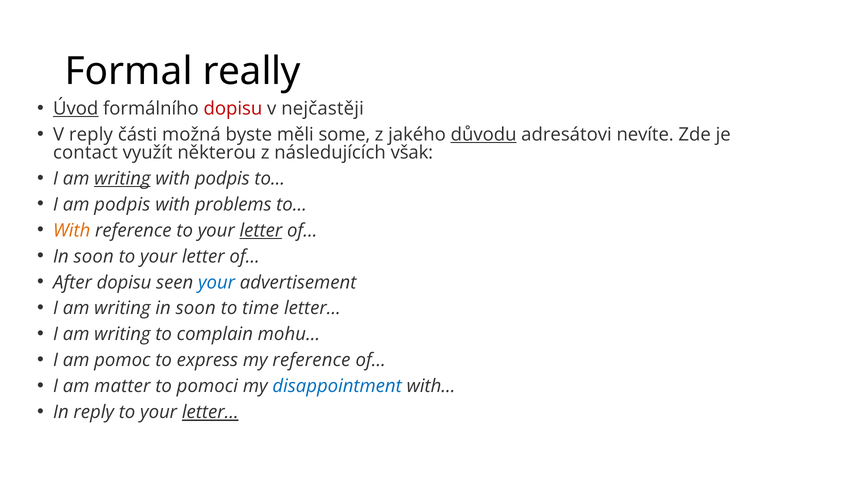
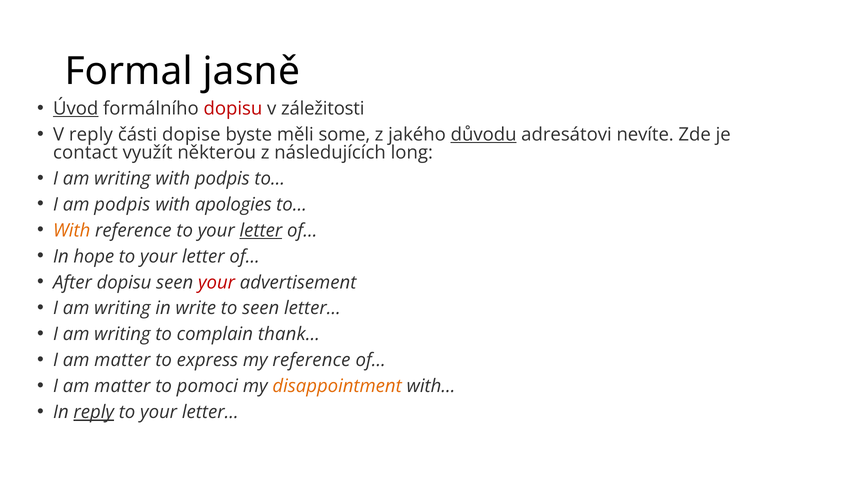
really: really -> jasně
nejčastěji: nejčastěji -> záležitosti
možná: možná -> dopise
však: však -> long
writing at (122, 179) underline: present -> none
problems: problems -> apologies
soon at (94, 256): soon -> hope
your at (217, 282) colour: blue -> red
writing in soon: soon -> write
to time: time -> seen
mohu…: mohu… -> thank…
pomoc at (122, 360): pomoc -> matter
disappointment colour: blue -> orange
reply at (94, 412) underline: none -> present
letter… at (210, 412) underline: present -> none
